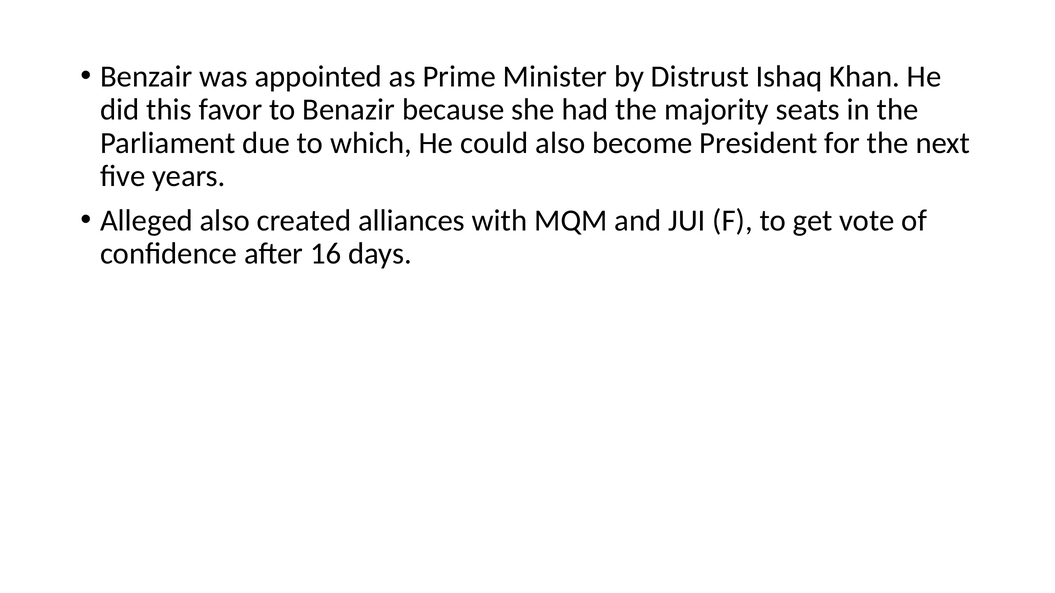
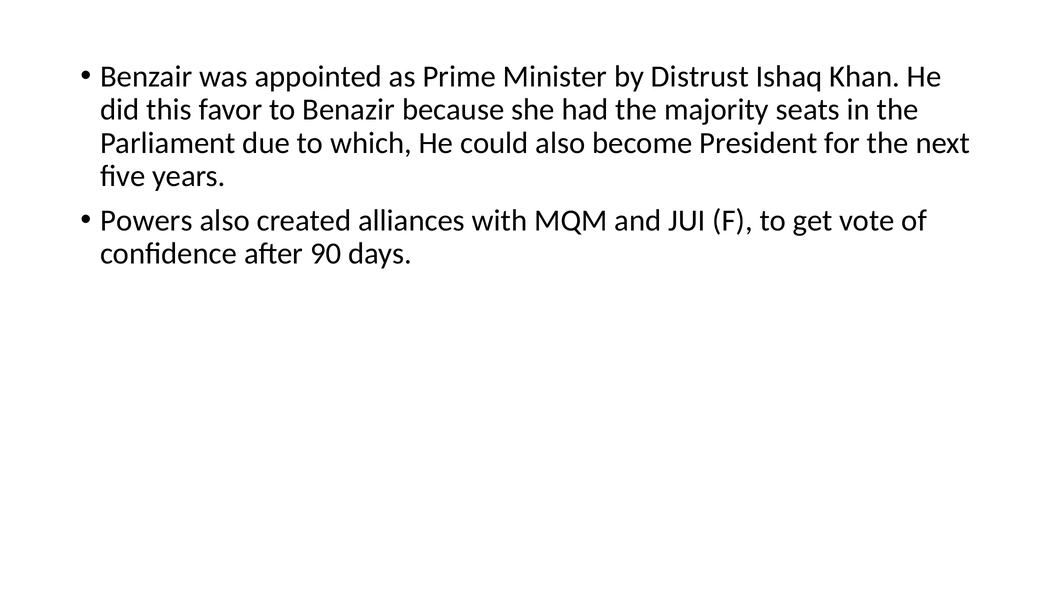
Alleged: Alleged -> Powers
16: 16 -> 90
